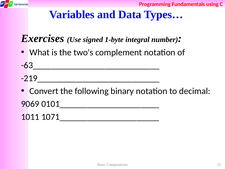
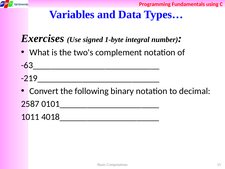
9069: 9069 -> 2587
1071______________________: 1071______________________ -> 4018______________________
